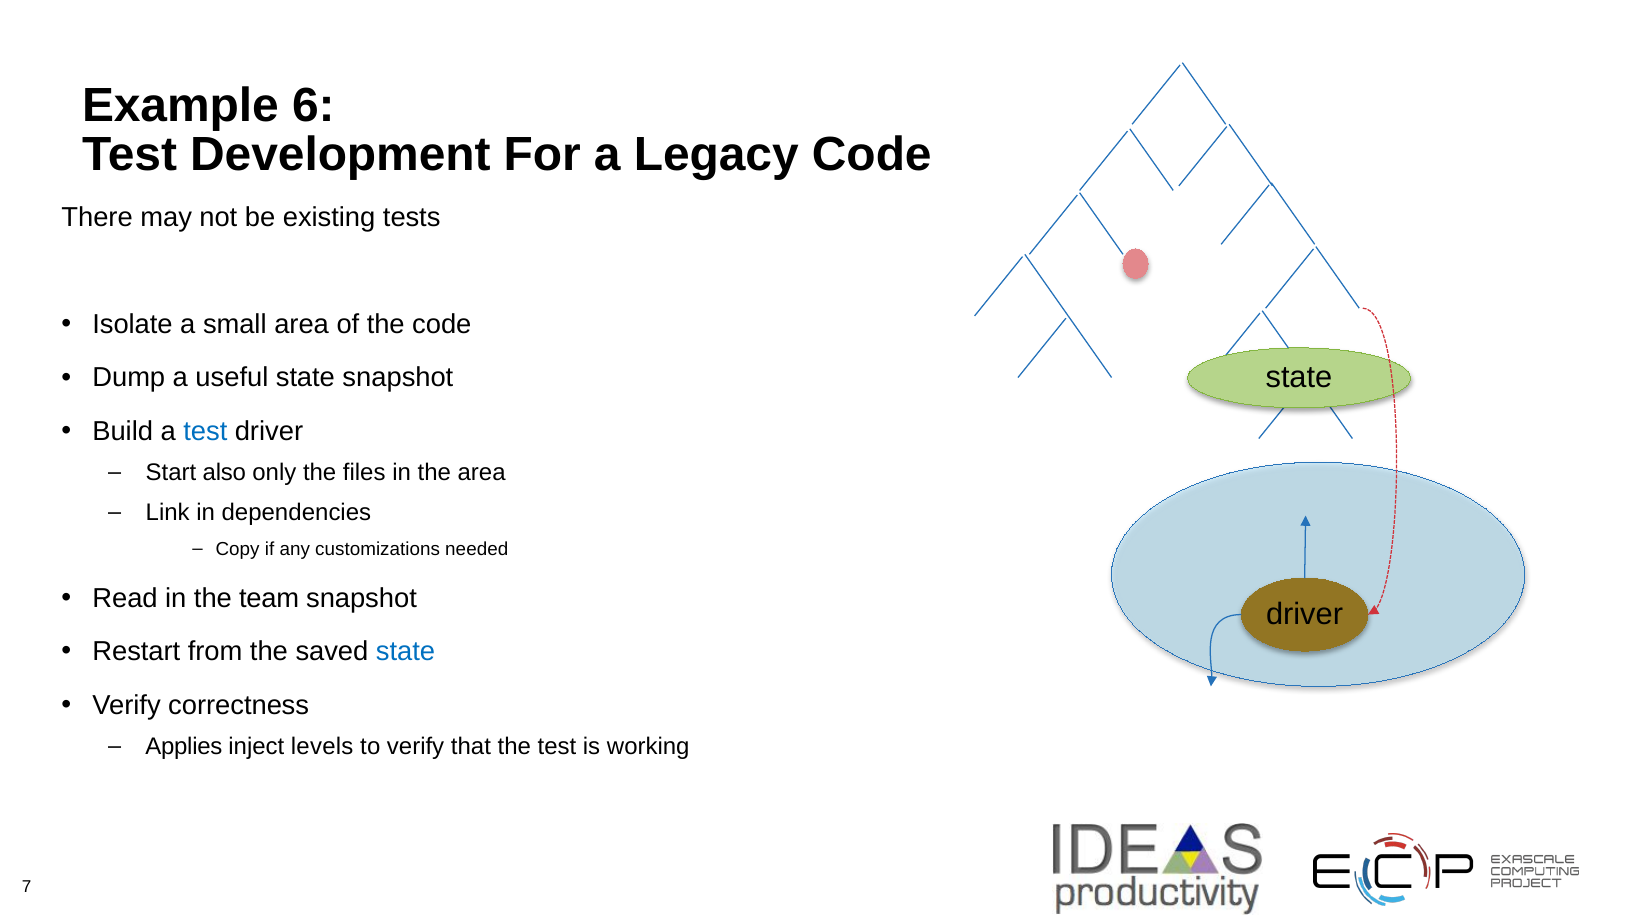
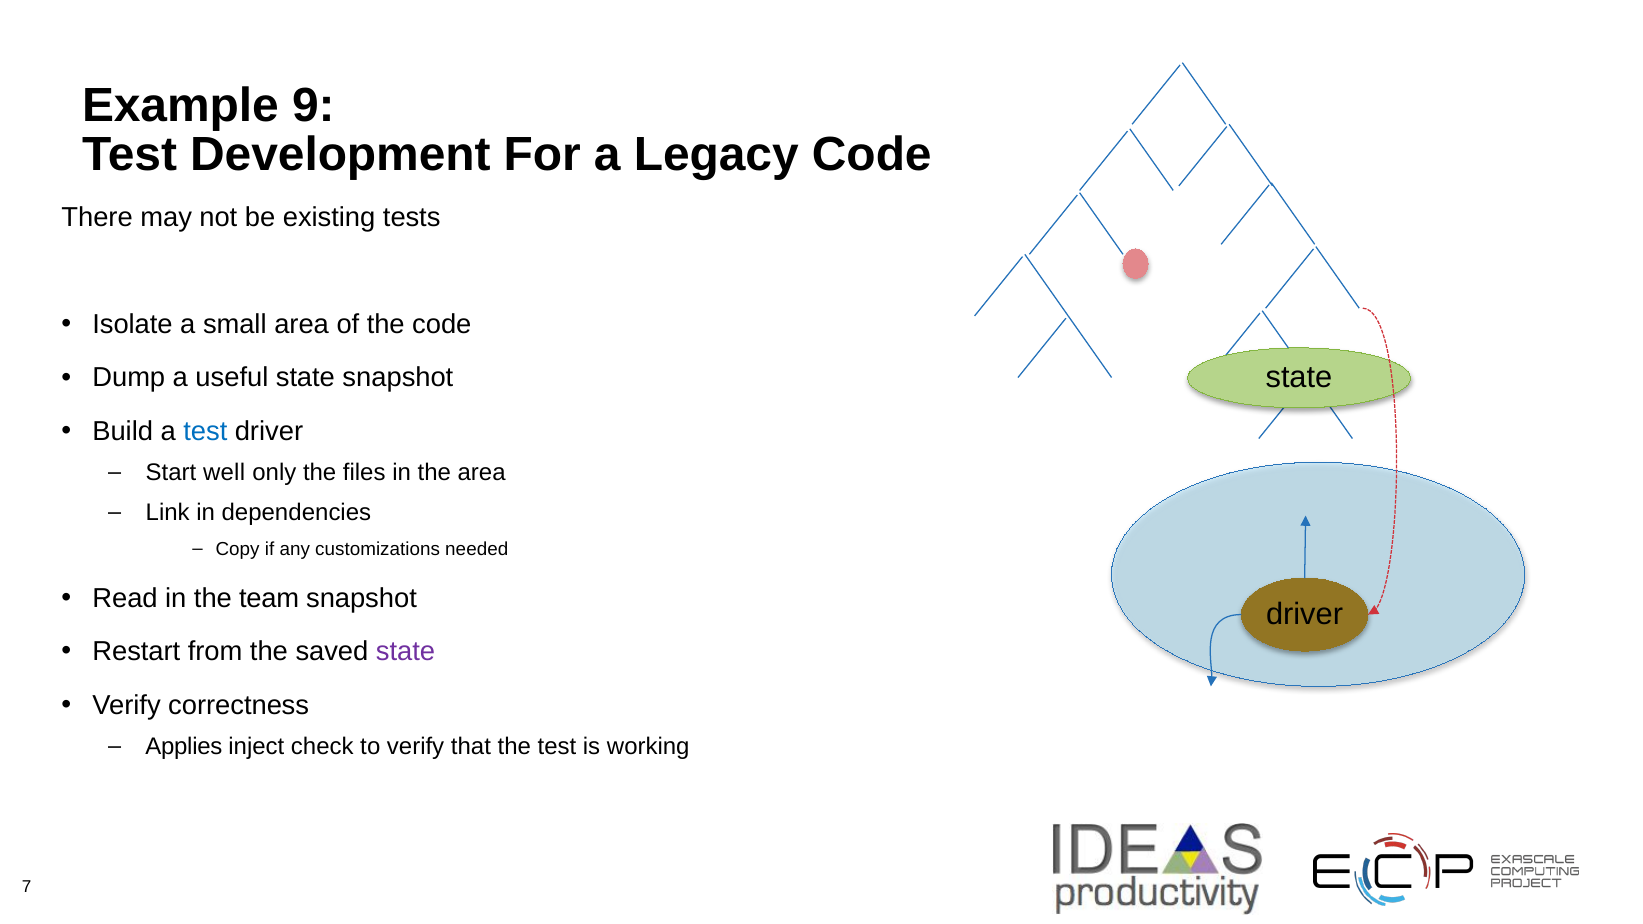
6: 6 -> 9
also: also -> well
state at (405, 652) colour: blue -> purple
levels: levels -> check
